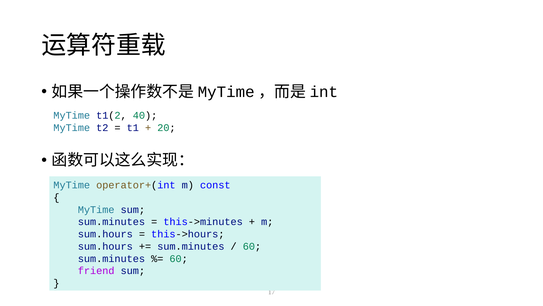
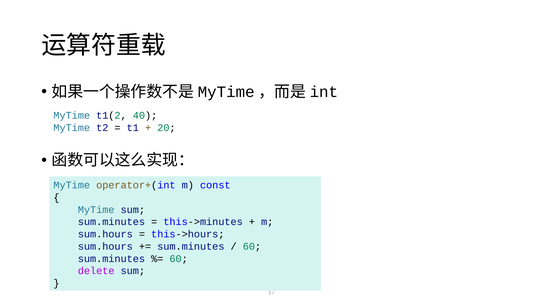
friend: friend -> delete
